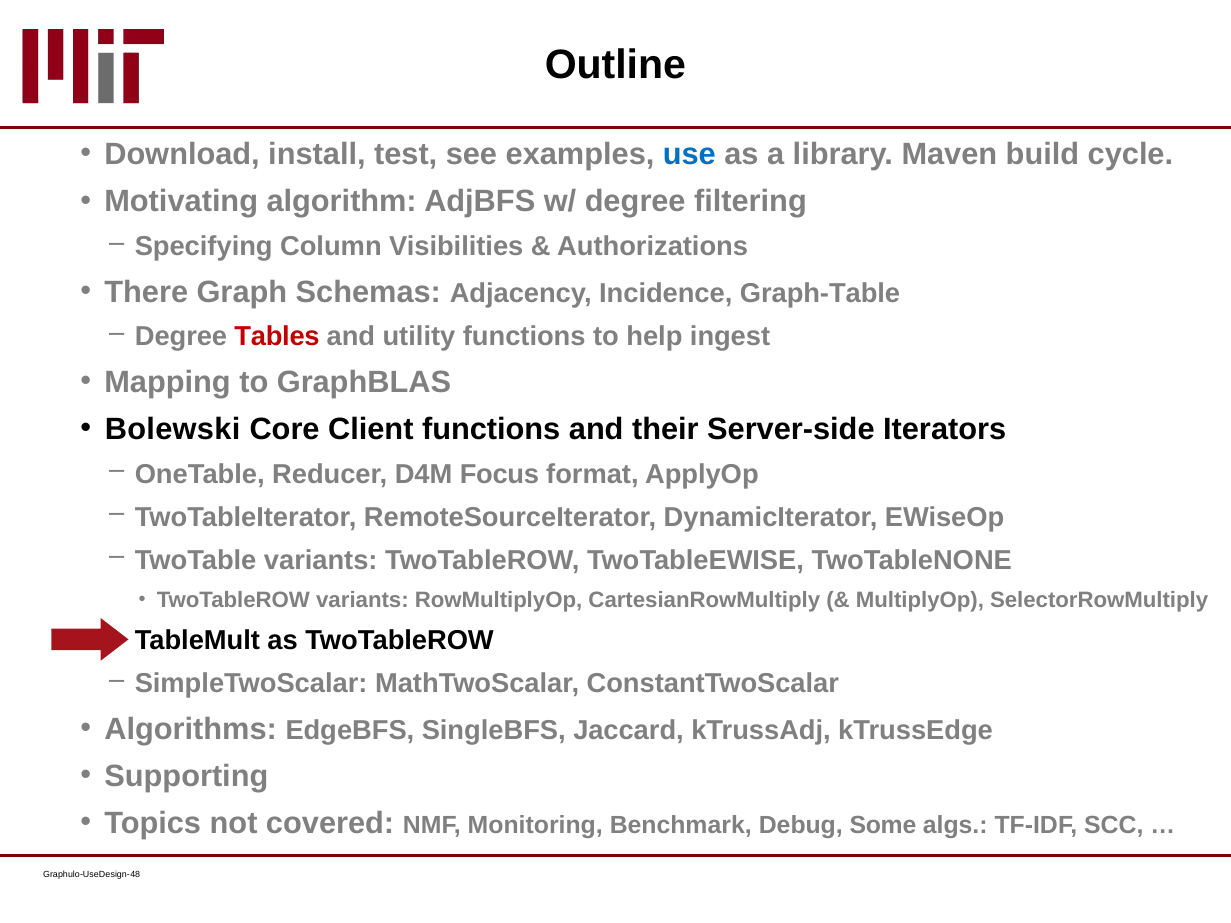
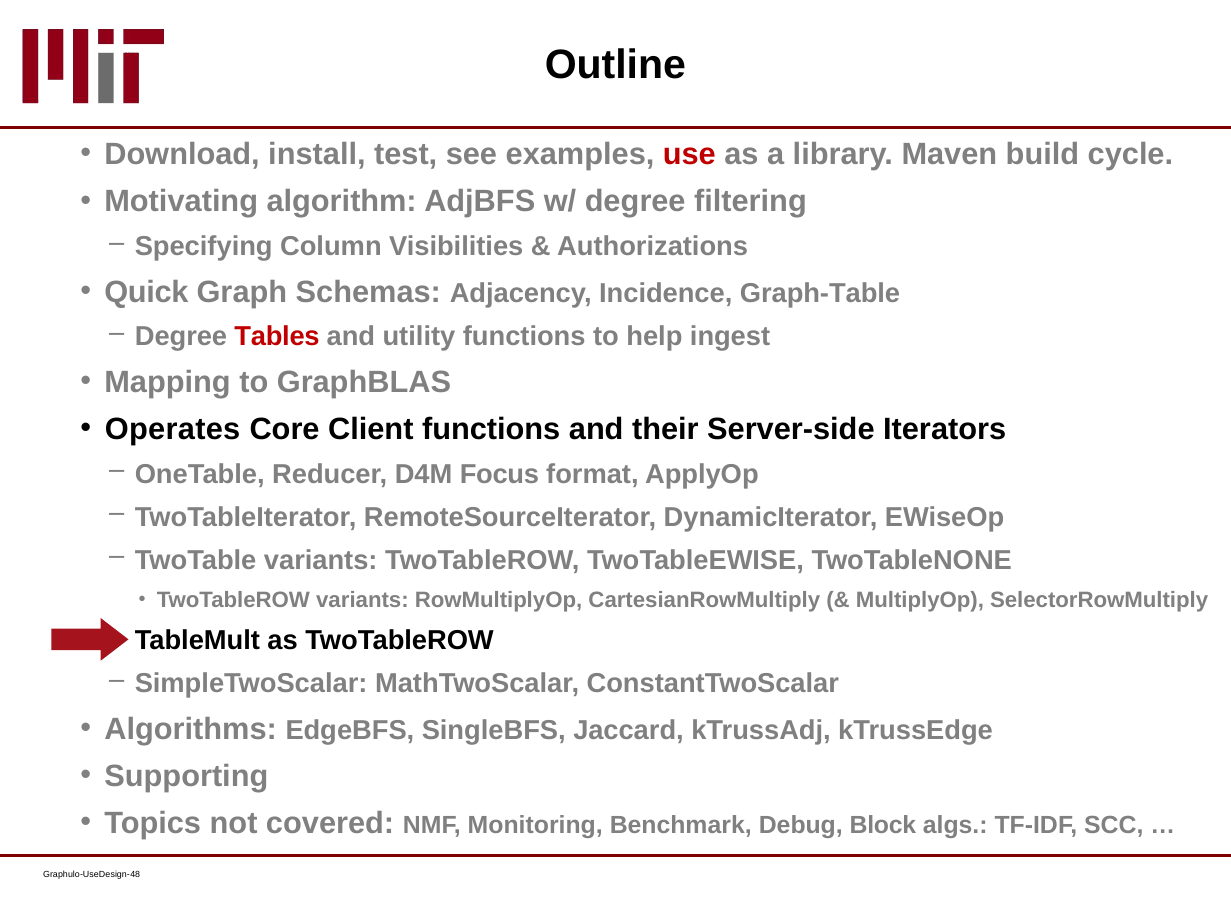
use colour: blue -> red
There: There -> Quick
Bolewski: Bolewski -> Operates
Some: Some -> Block
